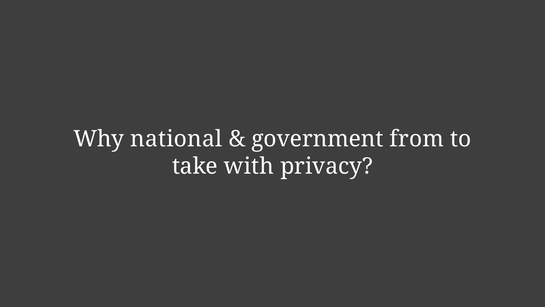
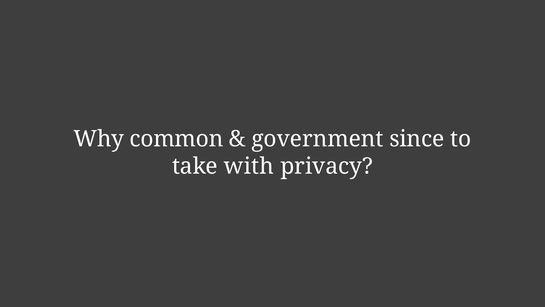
national: national -> common
from: from -> since
